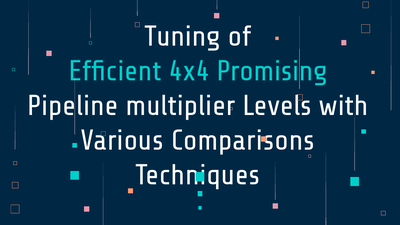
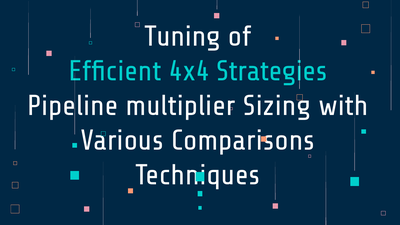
Promising: Promising -> Strategies
Levels: Levels -> Sizing
